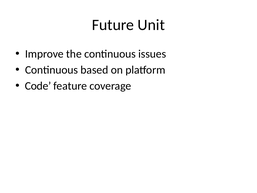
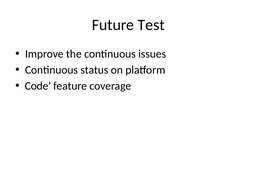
Unit: Unit -> Test
based: based -> status
